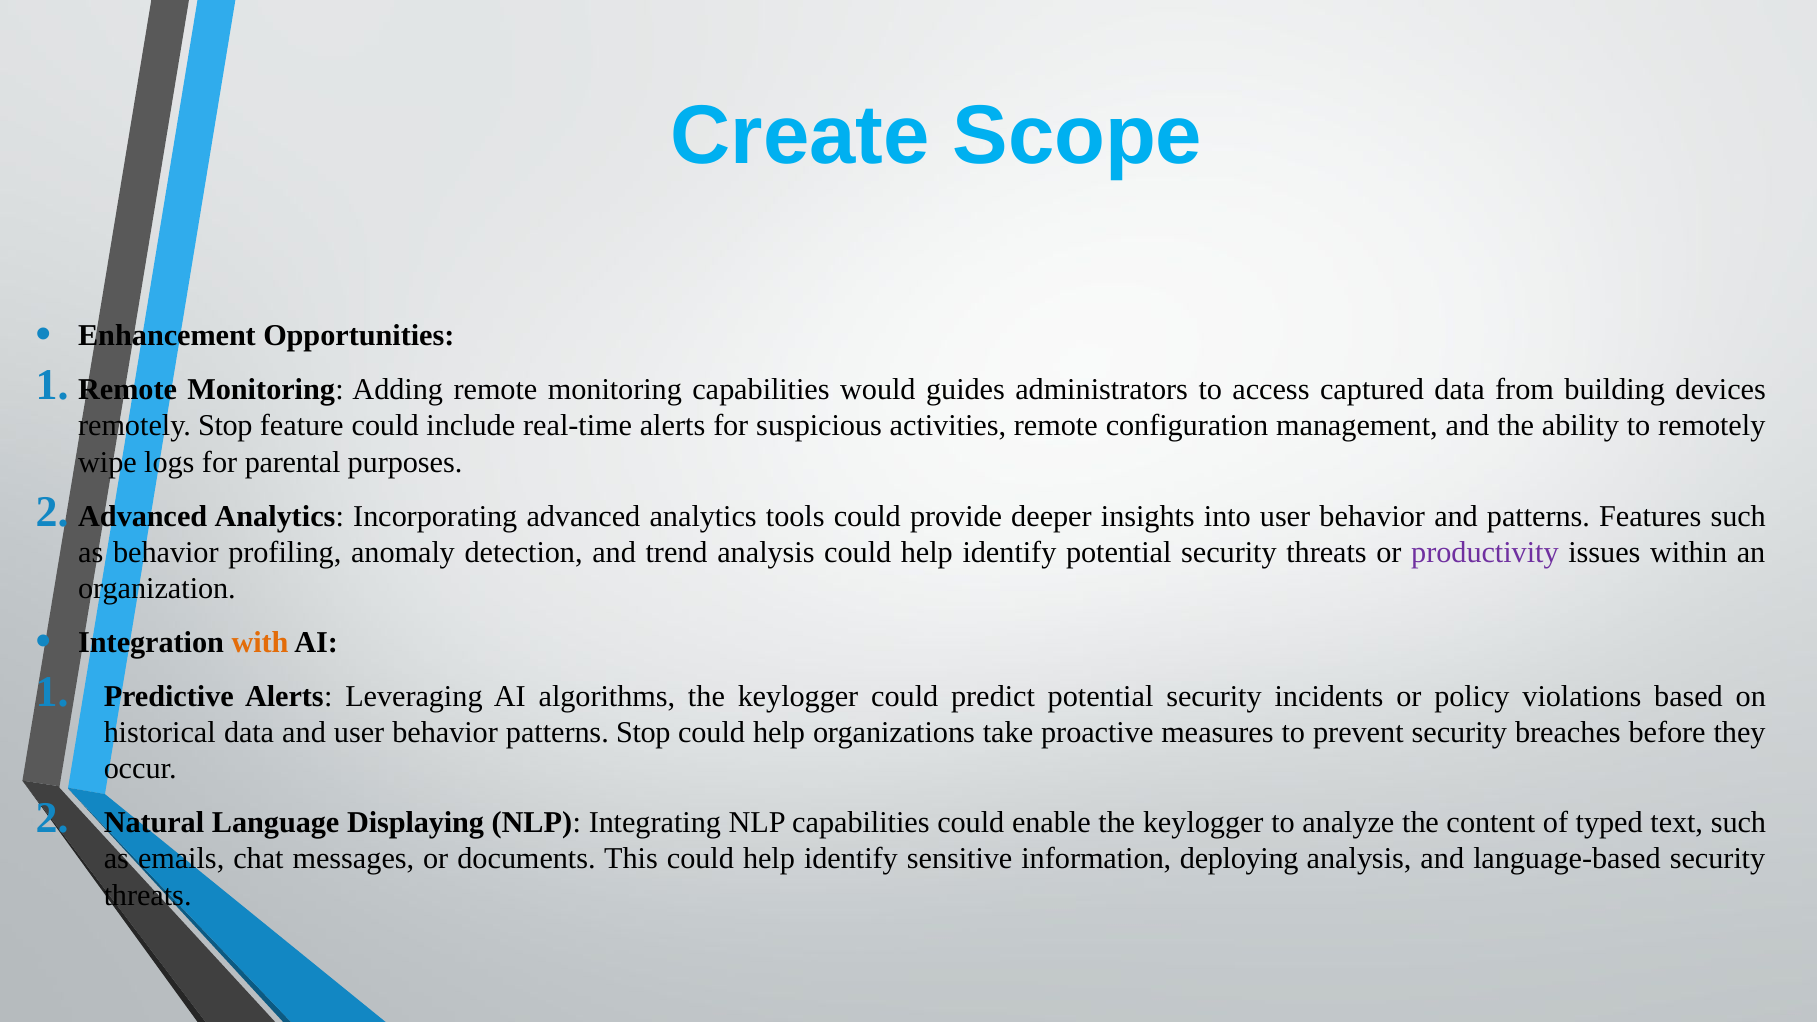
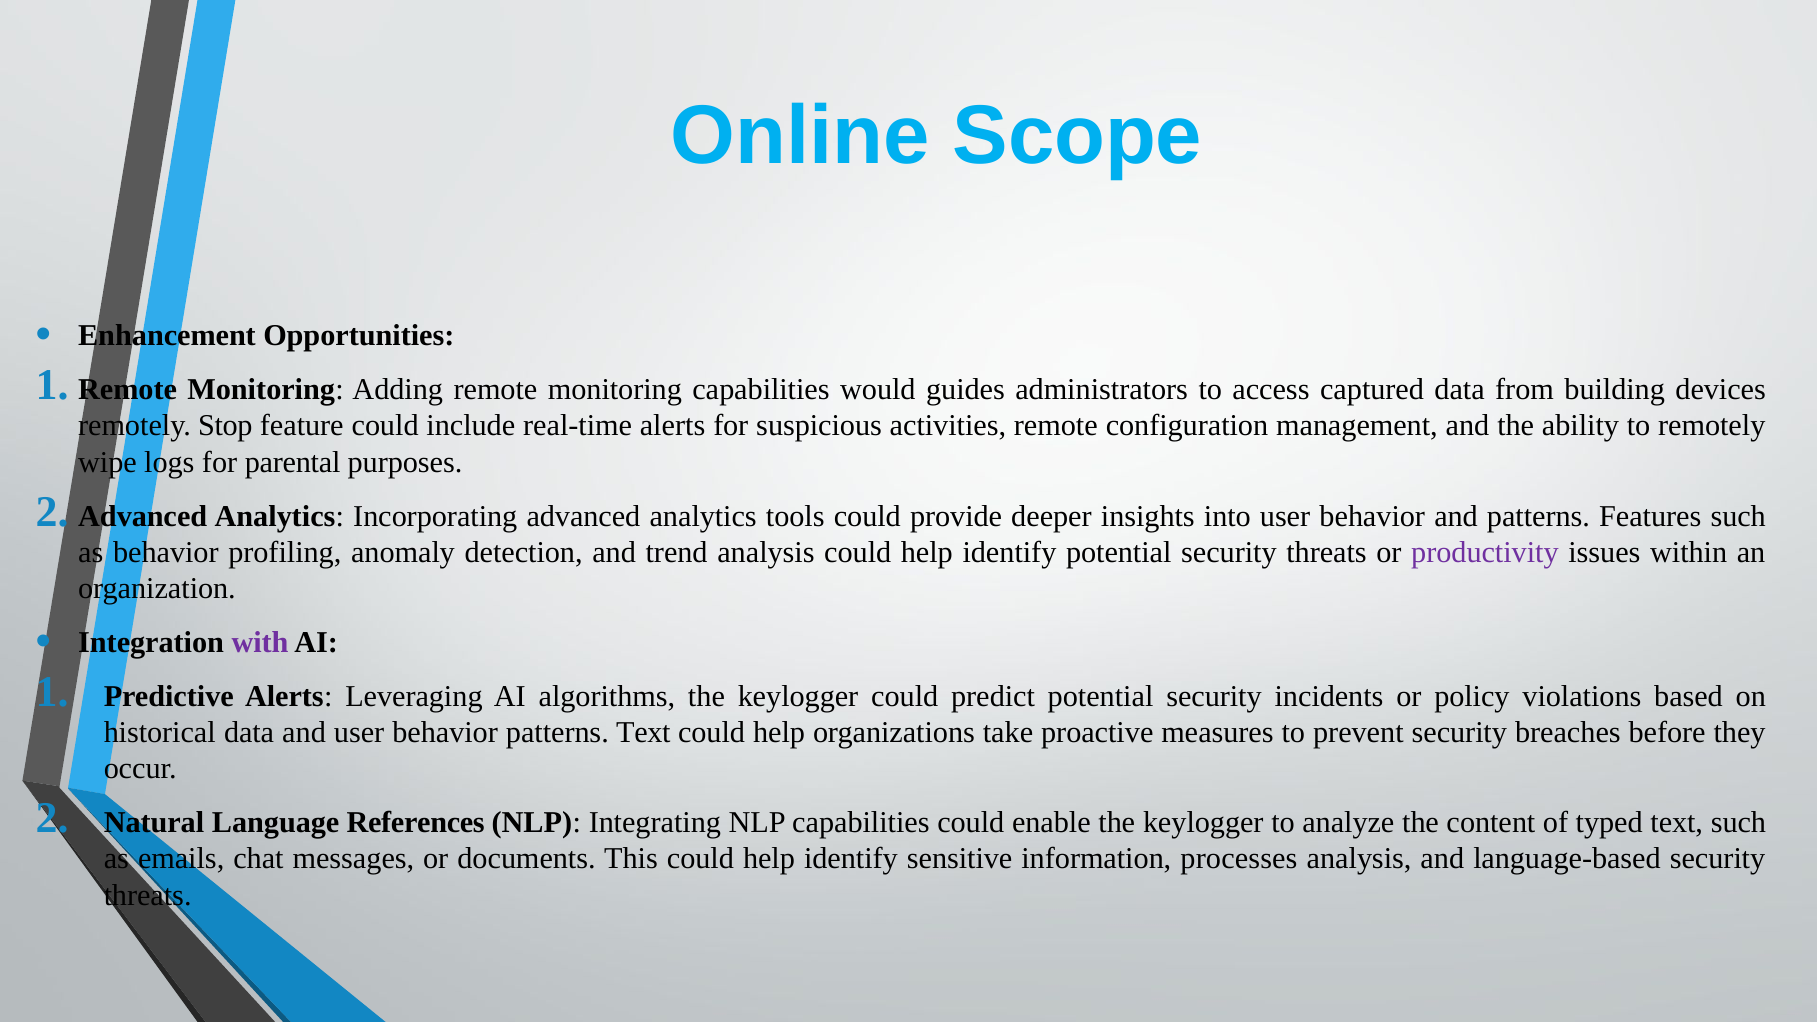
Create: Create -> Online
with colour: orange -> purple
patterns Stop: Stop -> Text
Displaying: Displaying -> References
deploying: deploying -> processes
